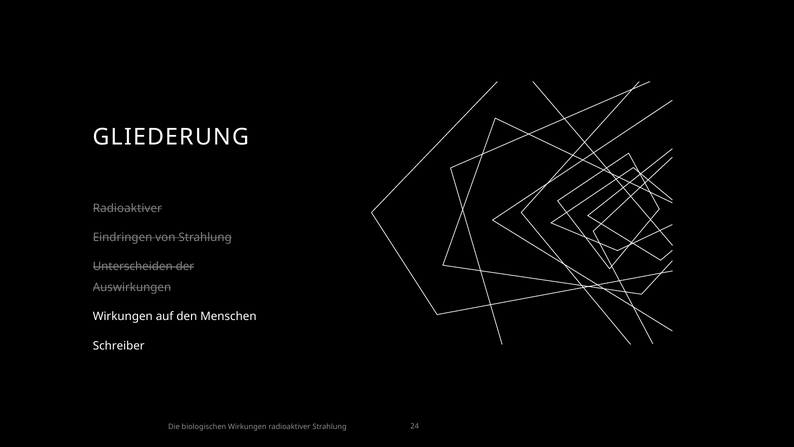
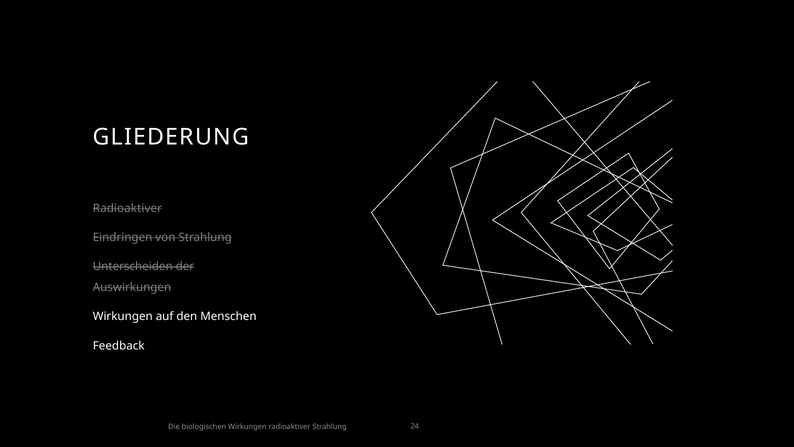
Schreiber: Schreiber -> Feedback
